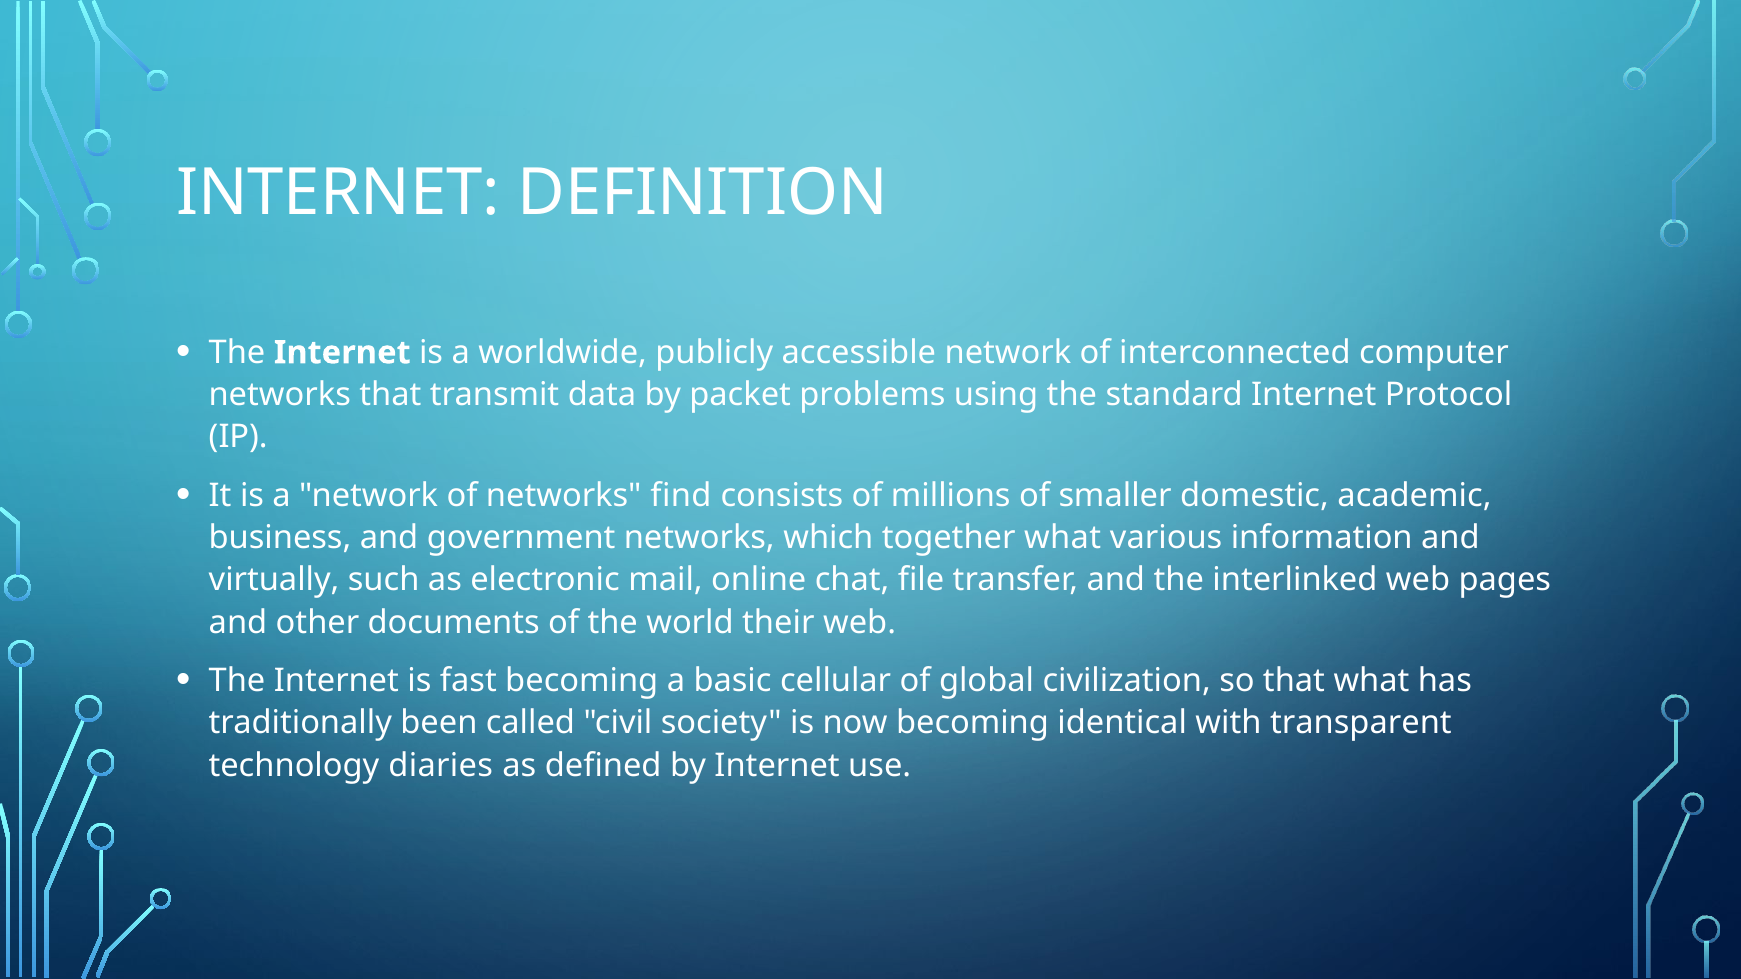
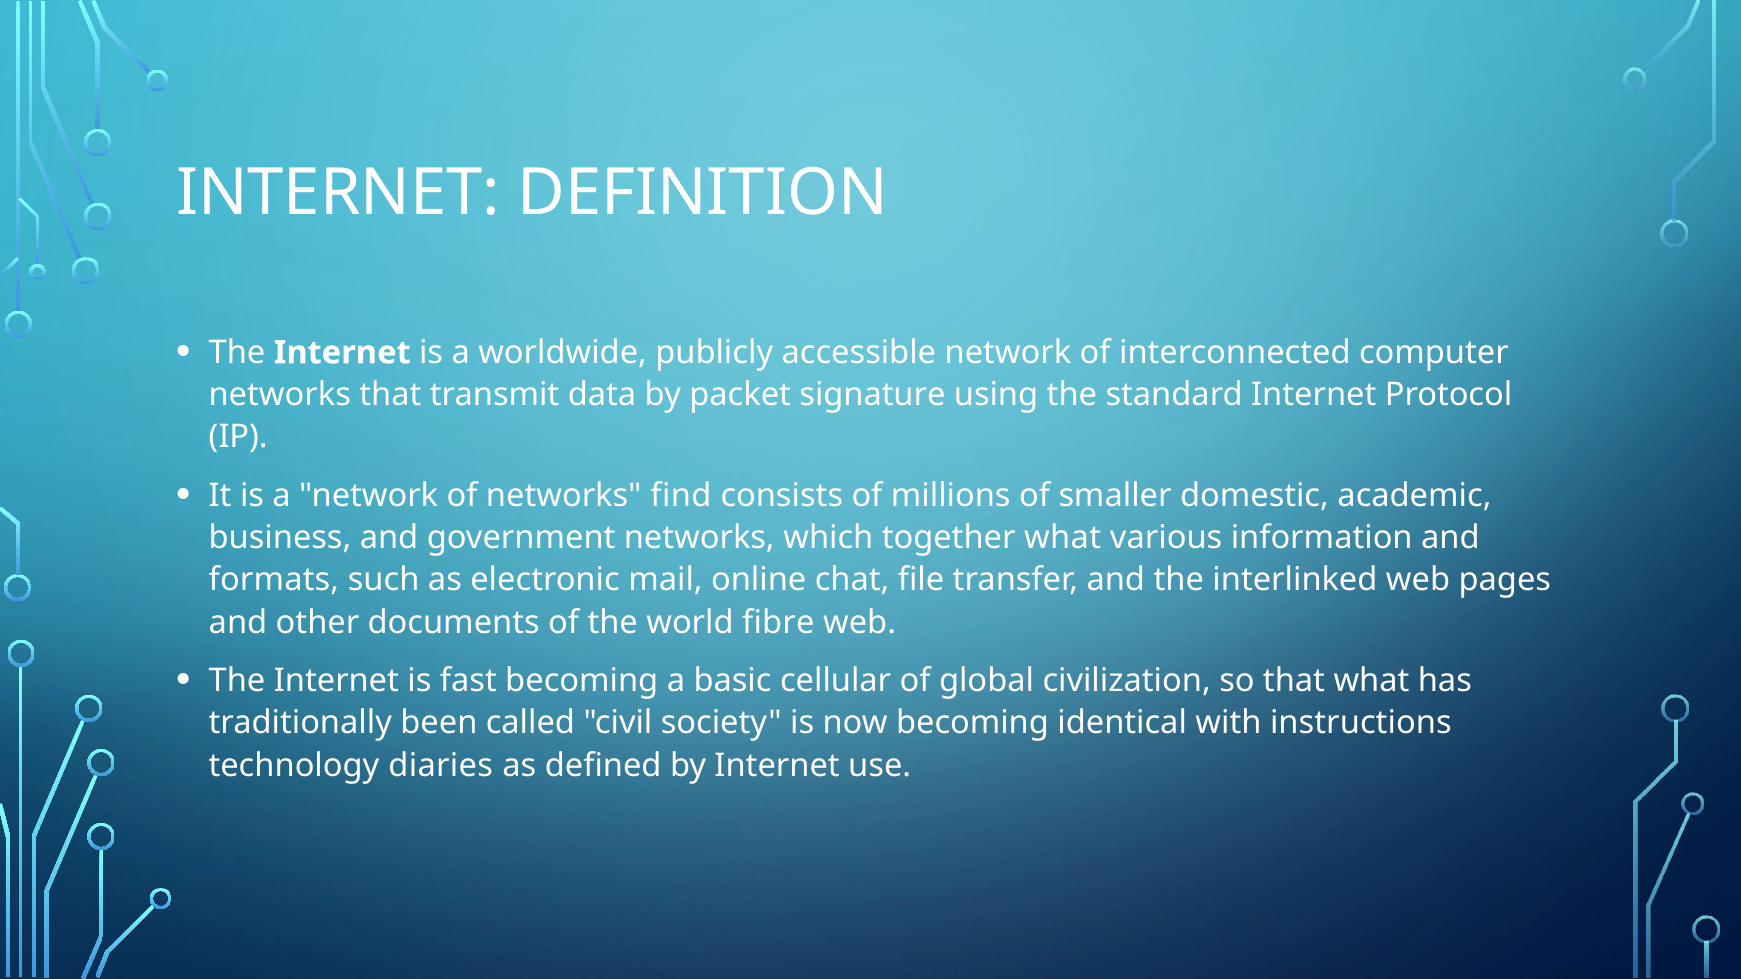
problems: problems -> signature
virtually: virtually -> formats
their: their -> fibre
transparent: transparent -> instructions
